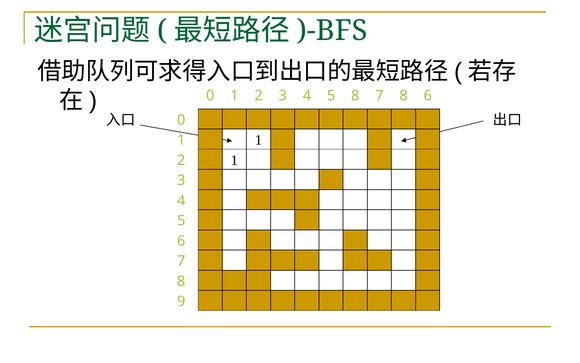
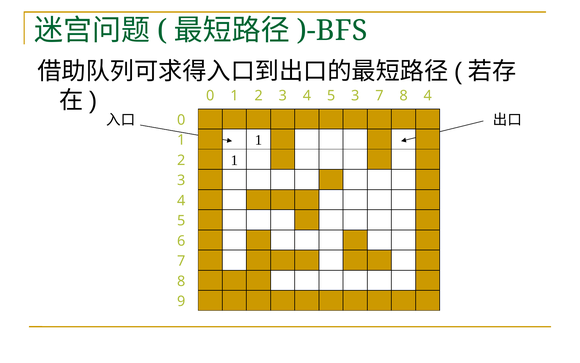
5 8: 8 -> 3
0 6: 6 -> 4
